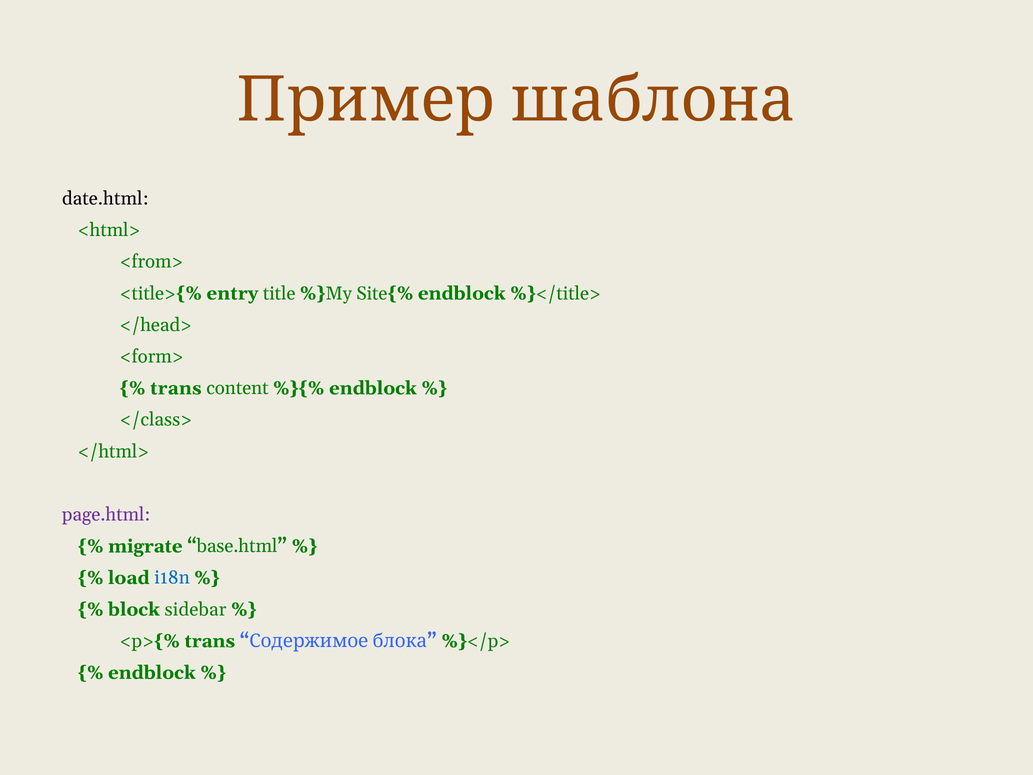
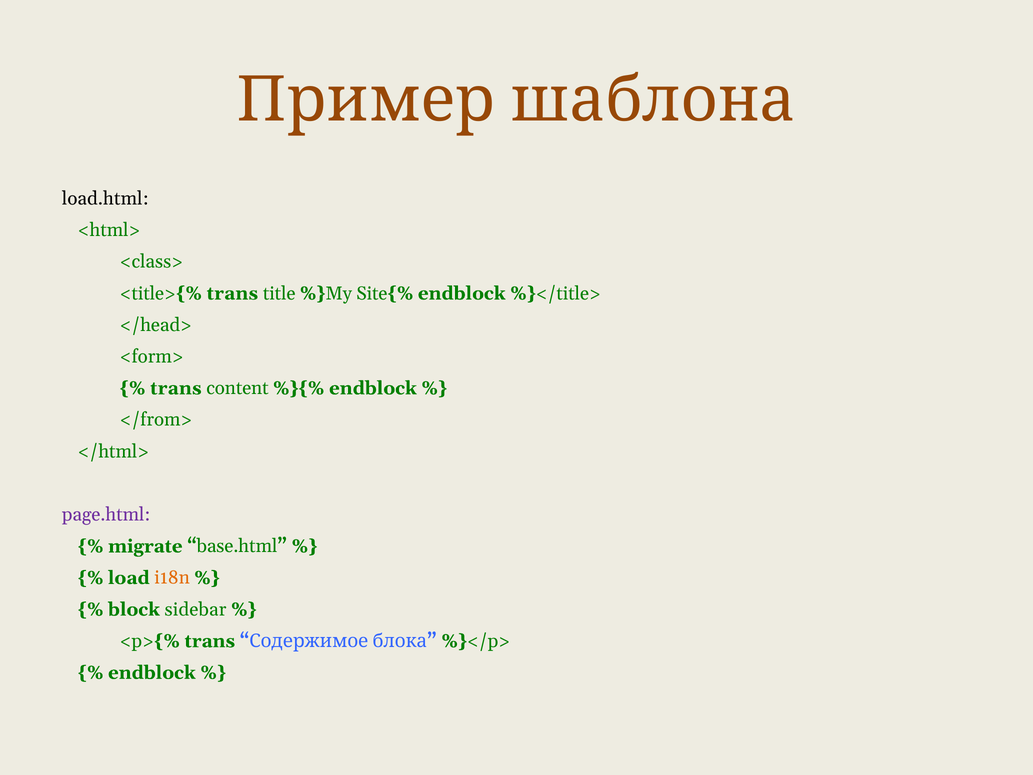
date.html: date.html -> load.html
<from>: <from> -> <class>
<title>{% entry: entry -> trans
</class>: </class> -> </from>
i18n colour: blue -> orange
